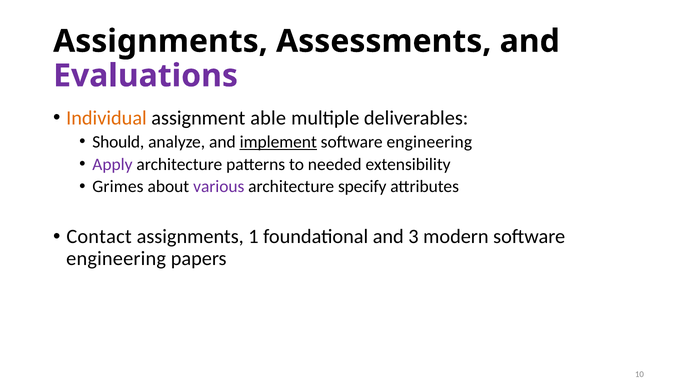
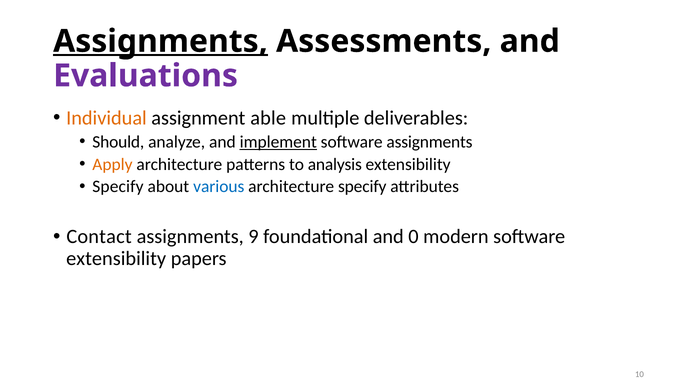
Assignments at (160, 41) underline: none -> present
engineering at (429, 142): engineering -> assignments
Apply colour: purple -> orange
needed: needed -> analysis
Grimes at (118, 187): Grimes -> Specify
various colour: purple -> blue
1: 1 -> 9
3: 3 -> 0
engineering at (116, 259): engineering -> extensibility
